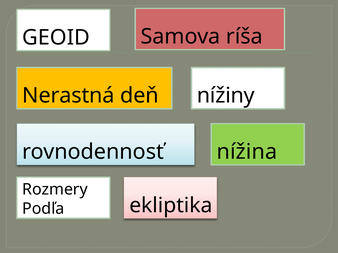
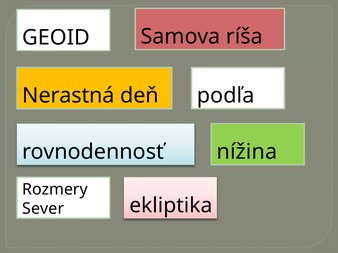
nížiny: nížiny -> podľa
Podľa: Podľa -> Sever
